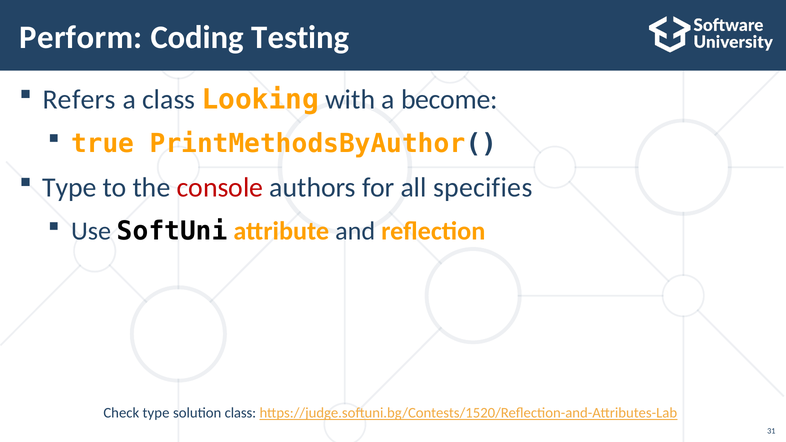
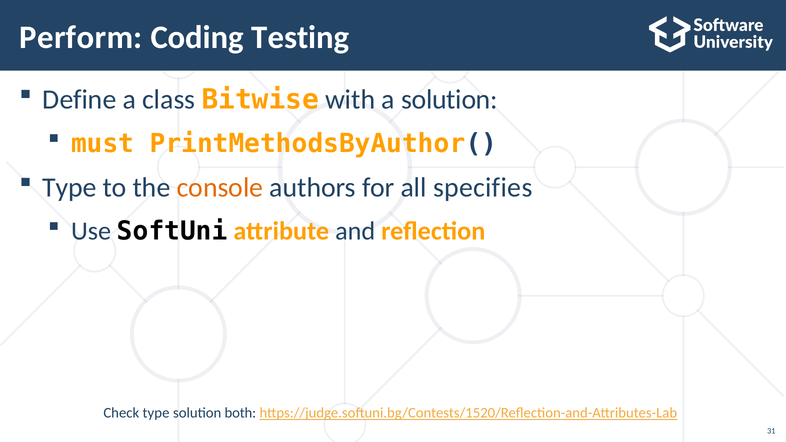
Refers: Refers -> Define
Looking: Looking -> Bitwise
a become: become -> solution
true: true -> must
console colour: red -> orange
solution class: class -> both
